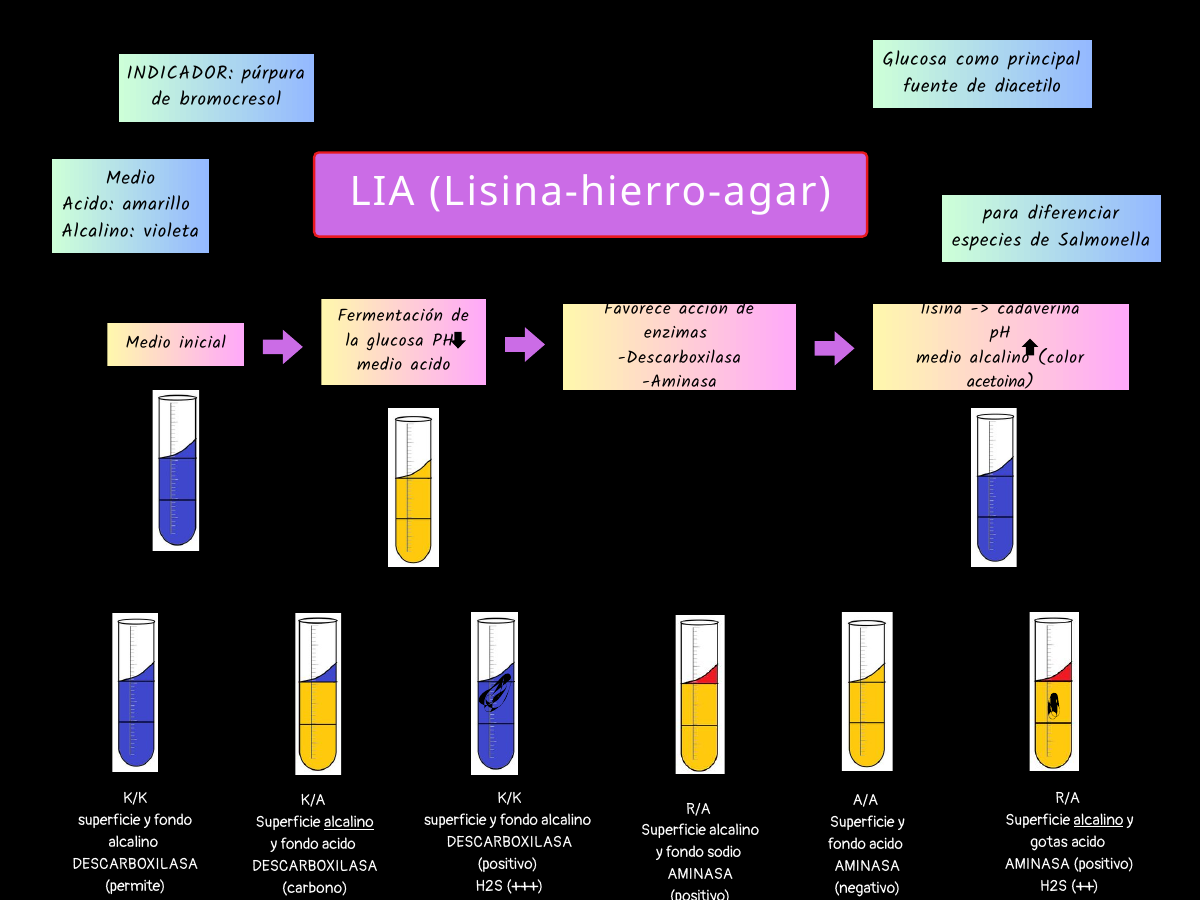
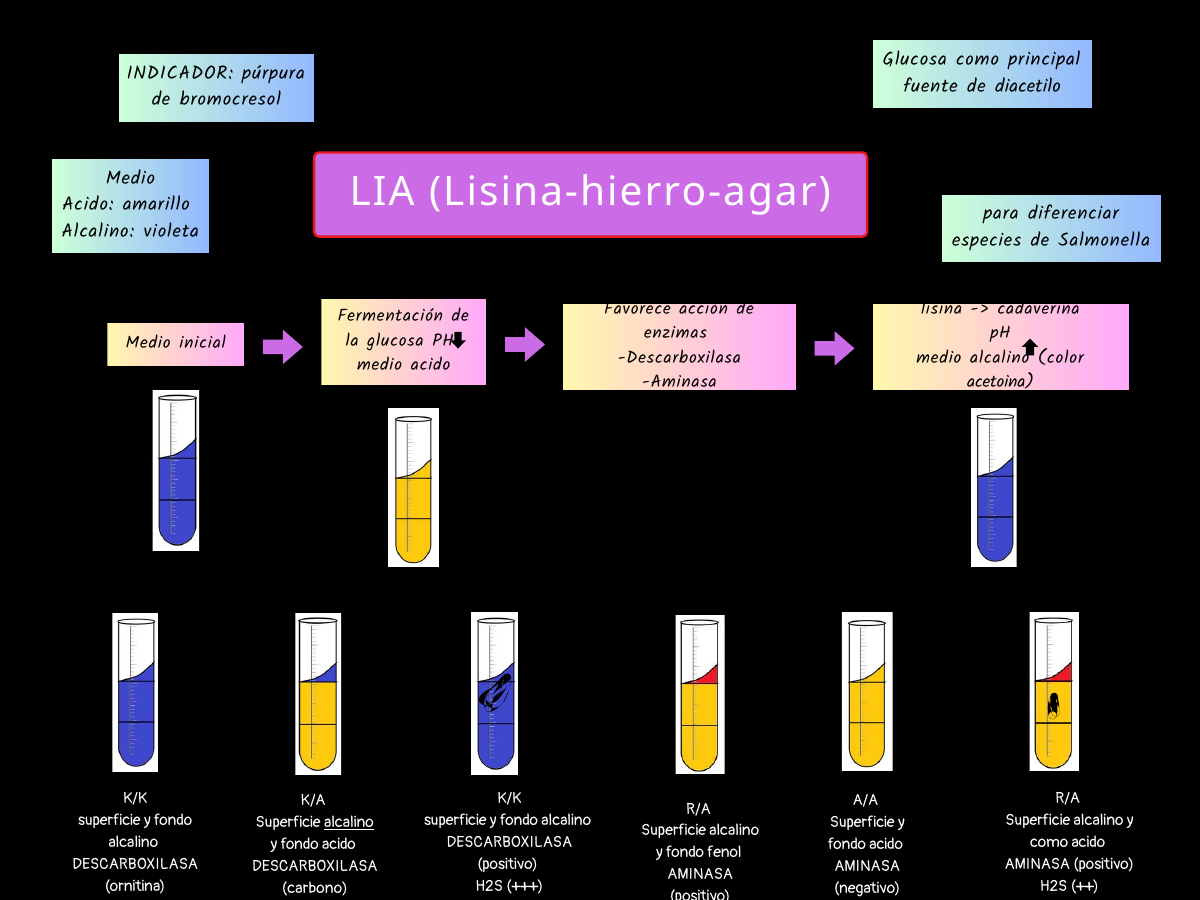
alcalino at (1099, 820) underline: present -> none
gotas at (1049, 842): gotas -> como
sodio: sodio -> fenol
permite: permite -> ornitina
